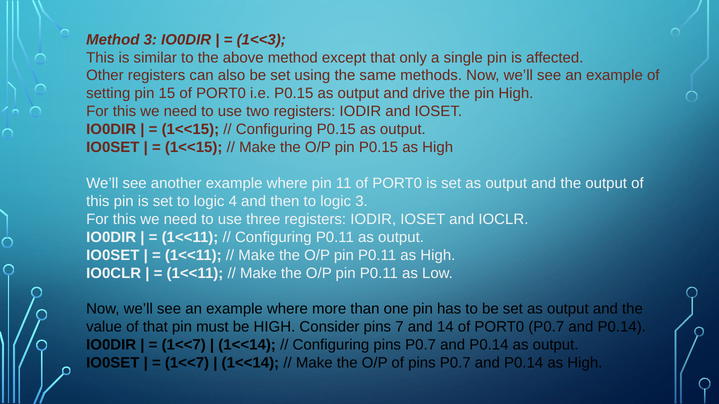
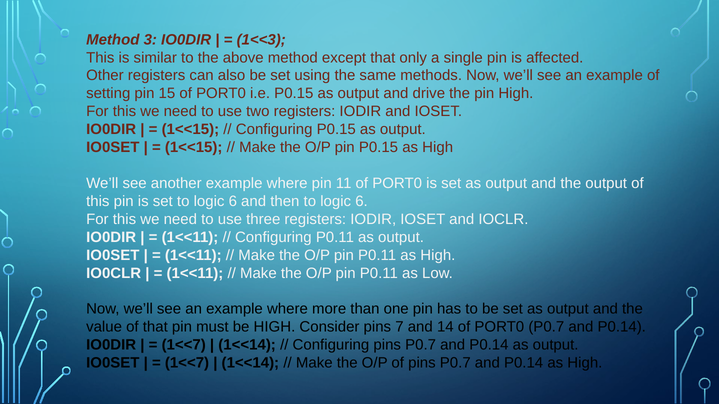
set to logic 4: 4 -> 6
then to logic 3: 3 -> 6
